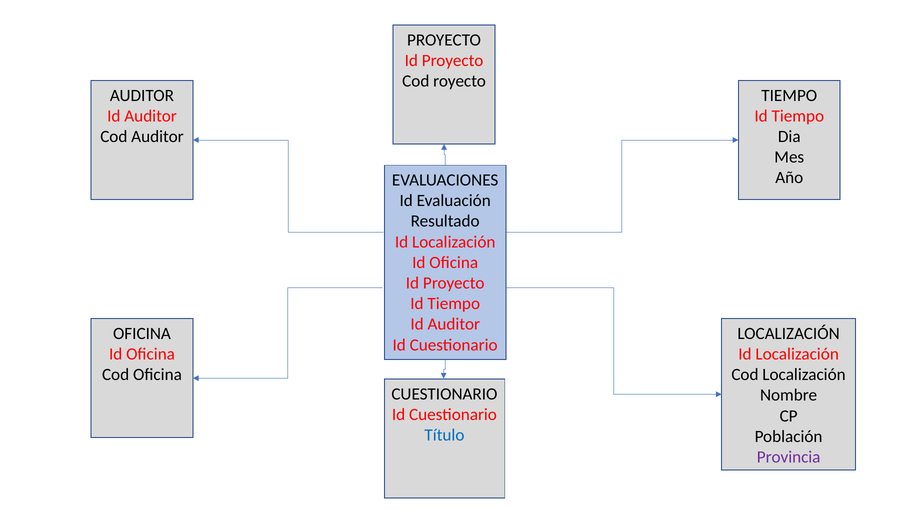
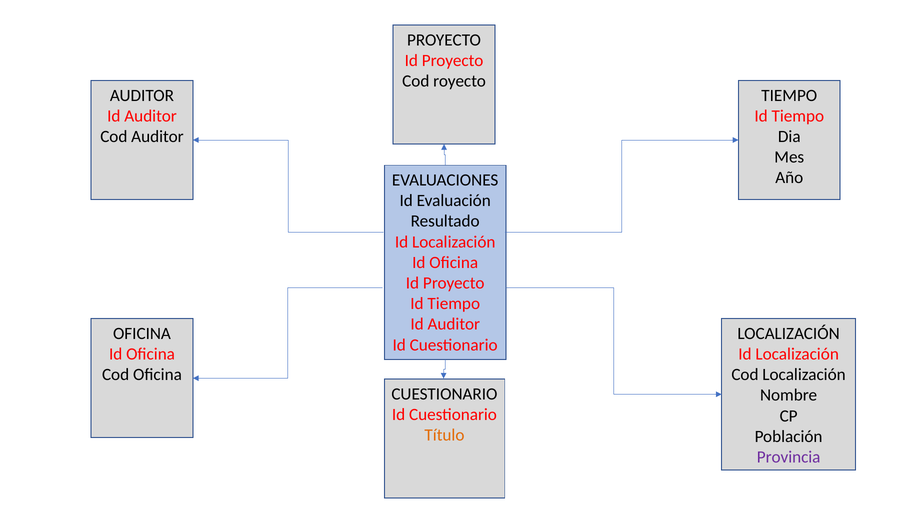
Título colour: blue -> orange
